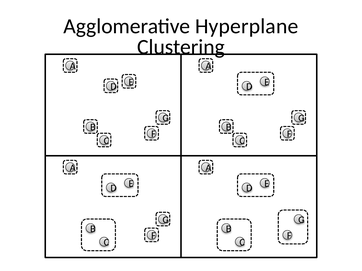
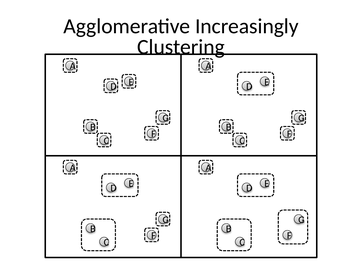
Hyperplane: Hyperplane -> Increasingly
